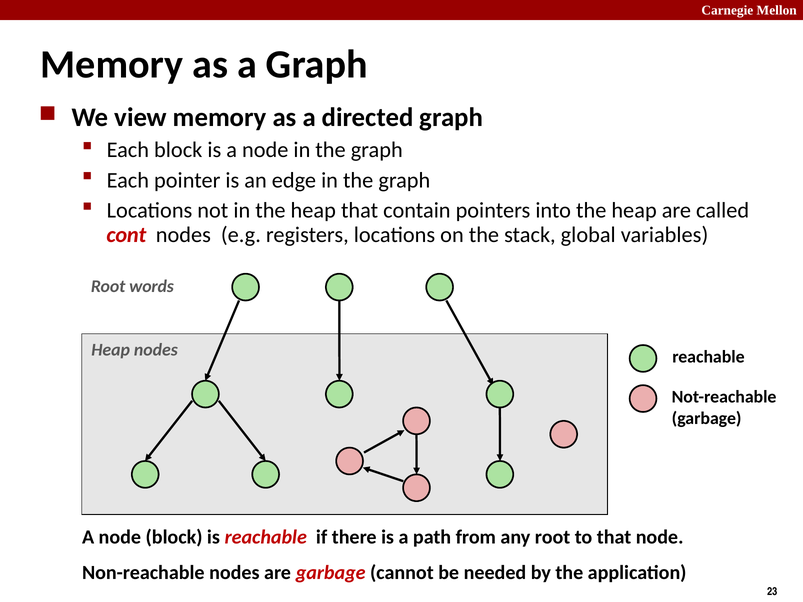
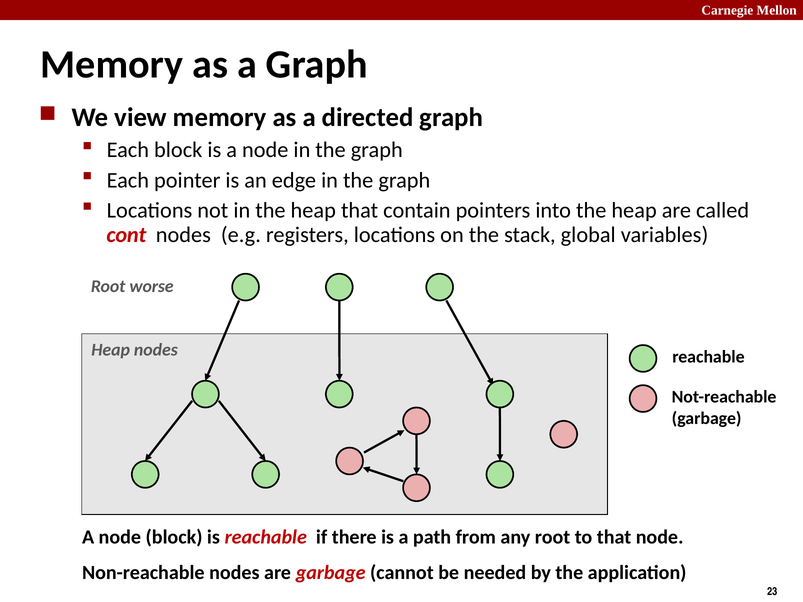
words: words -> worse
